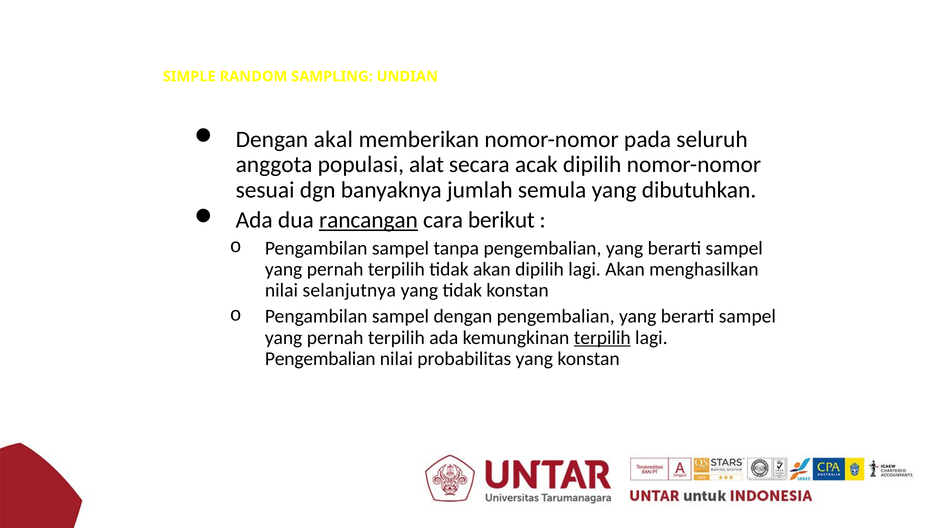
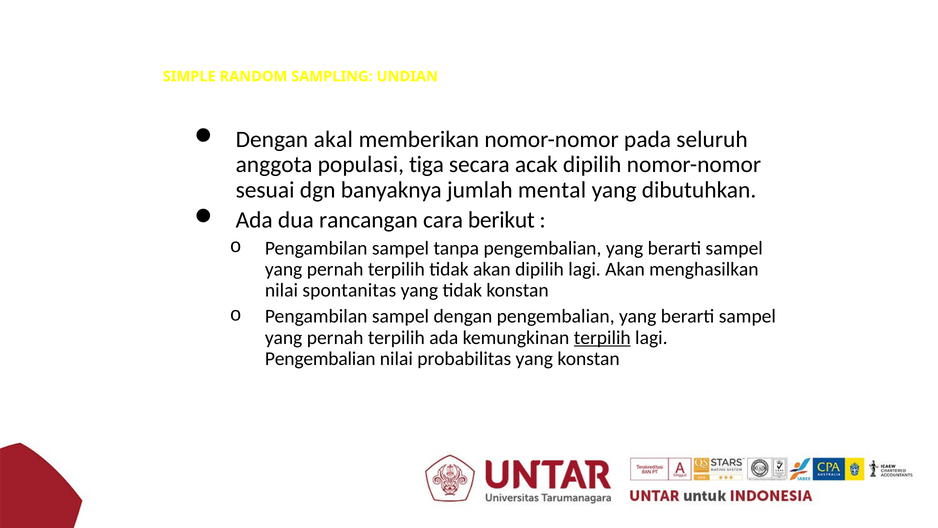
alat: alat -> tiga
semula: semula -> mental
rancangan underline: present -> none
selanjutnya: selanjutnya -> spontanitas
